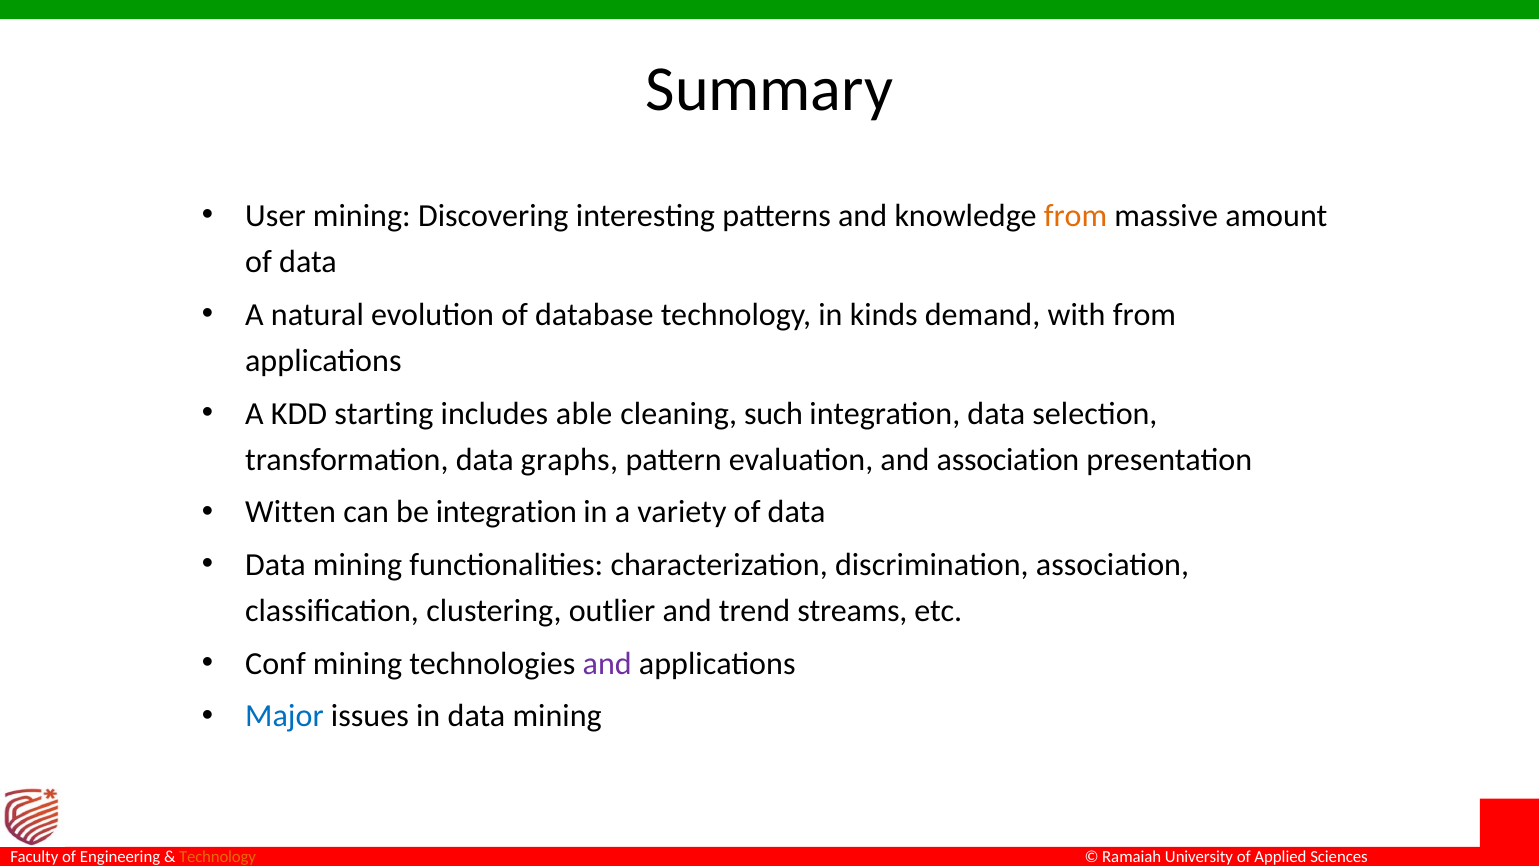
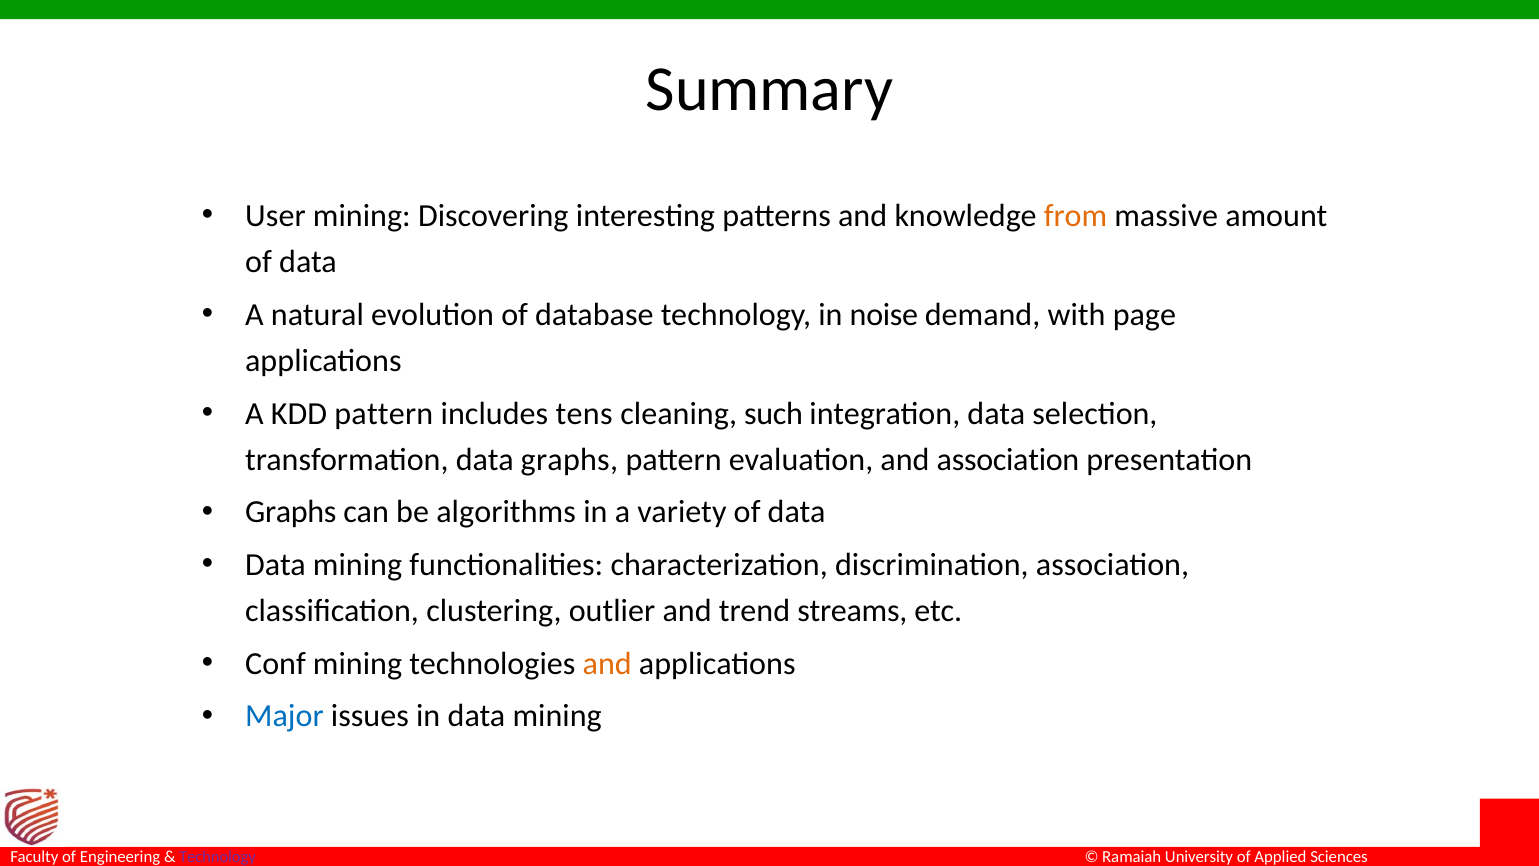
kinds: kinds -> noise
with from: from -> page
KDD starting: starting -> pattern
able: able -> tens
Witten at (291, 512): Witten -> Graphs
be integration: integration -> algorithms
and at (607, 664) colour: purple -> orange
Technology at (217, 857) colour: orange -> purple
